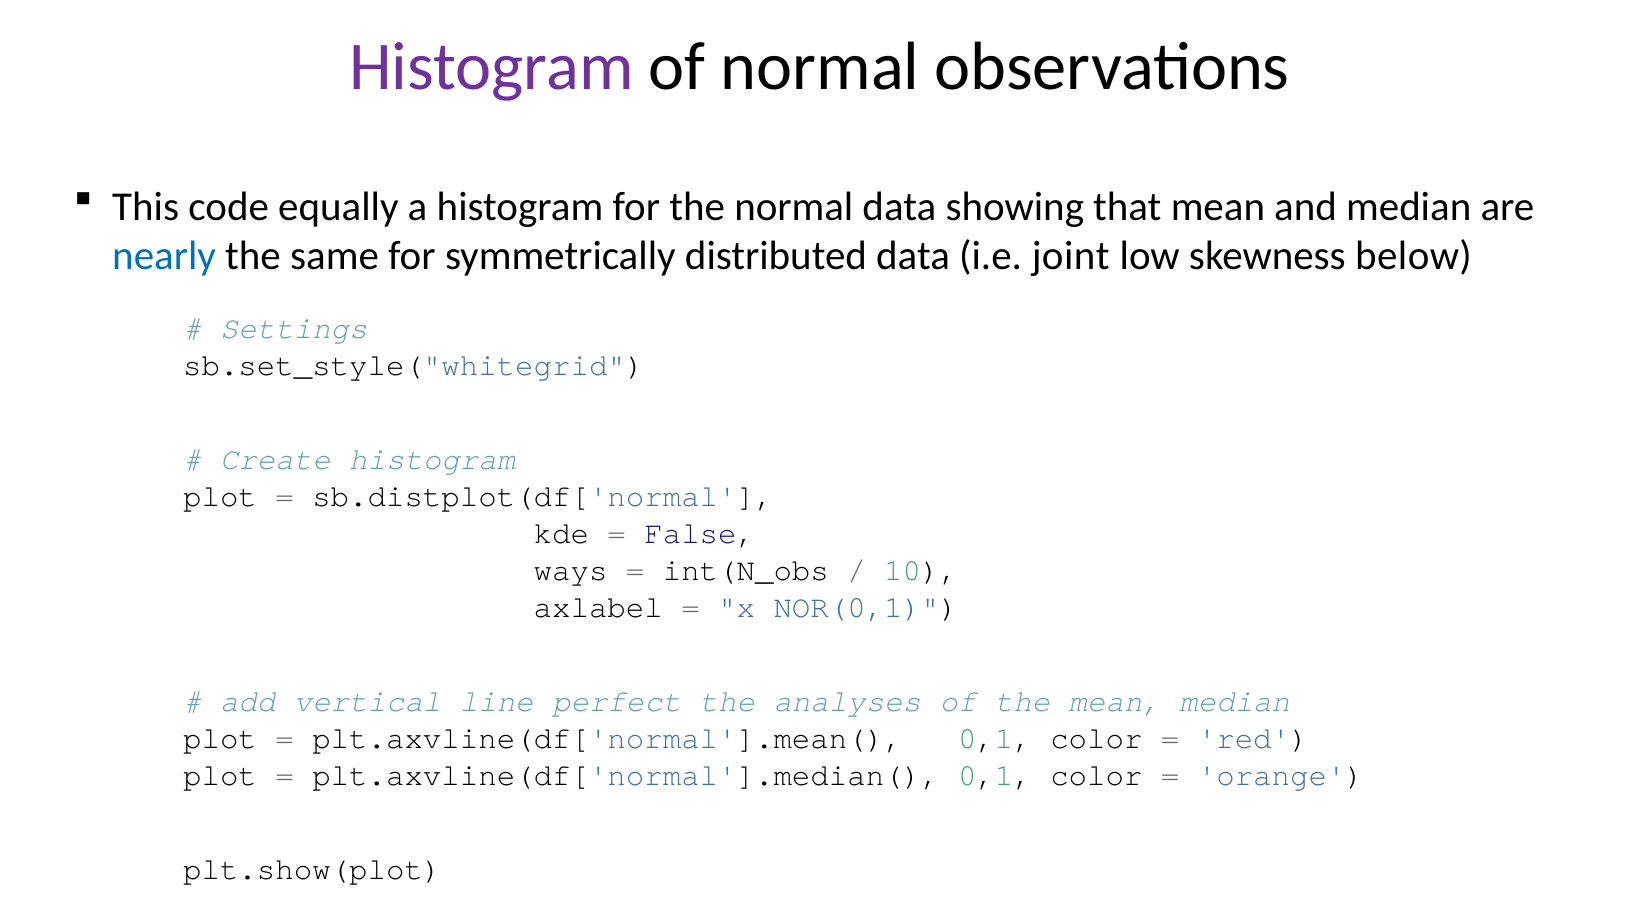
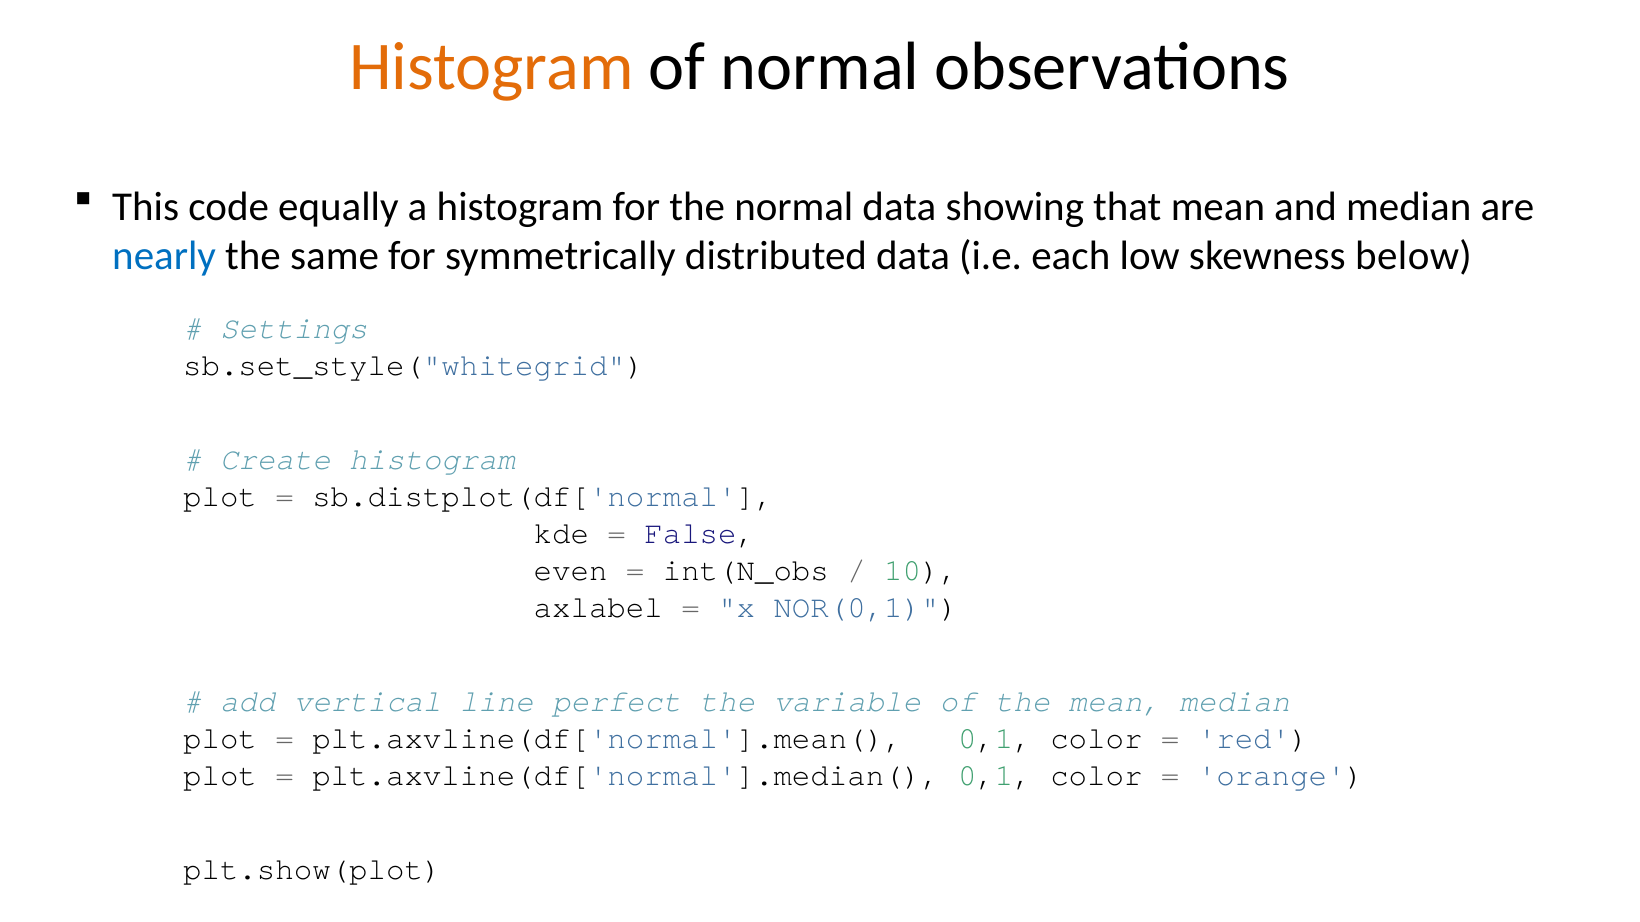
Histogram at (492, 67) colour: purple -> orange
joint: joint -> each
ways: ways -> even
analyses: analyses -> variable
